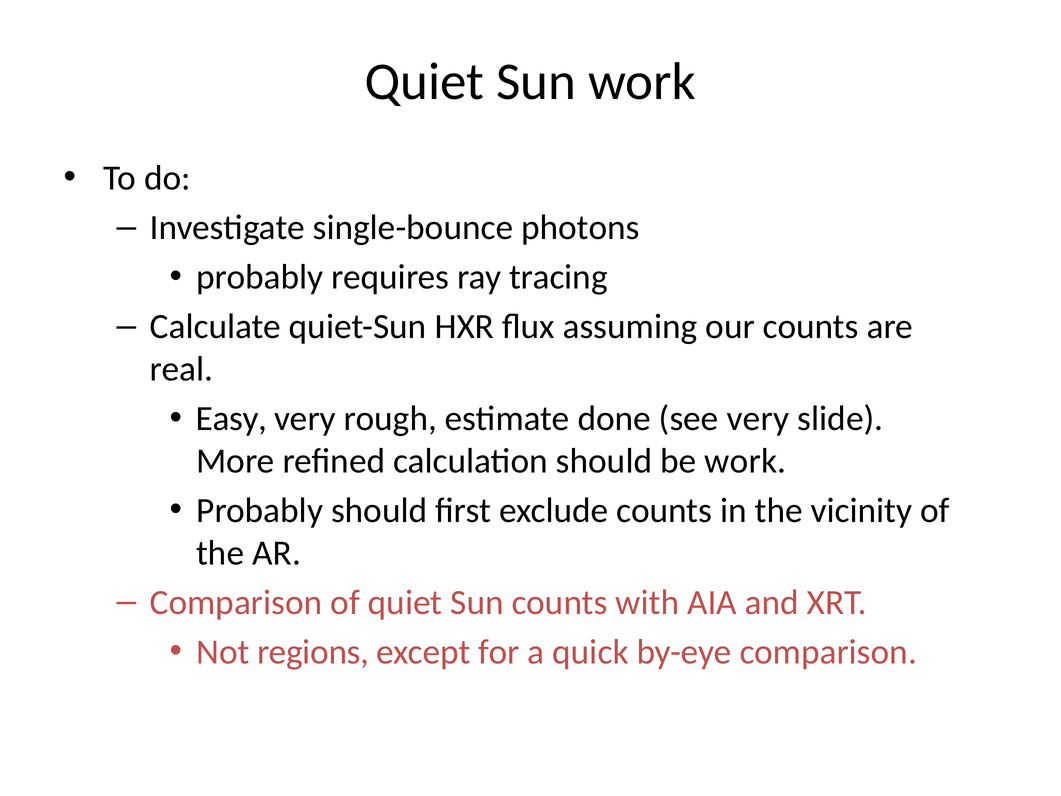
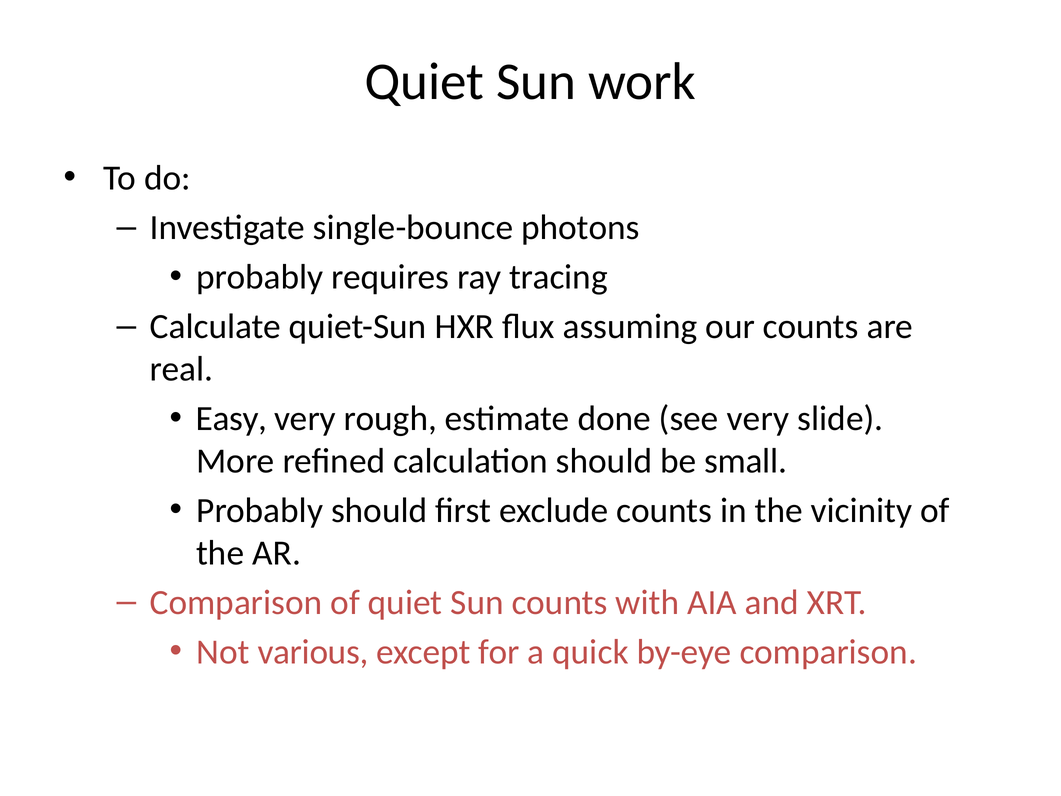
be work: work -> small
regions: regions -> various
